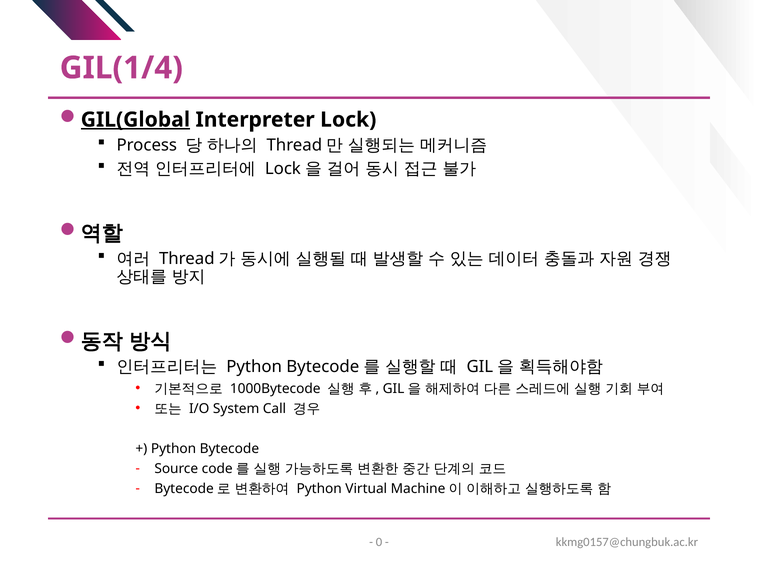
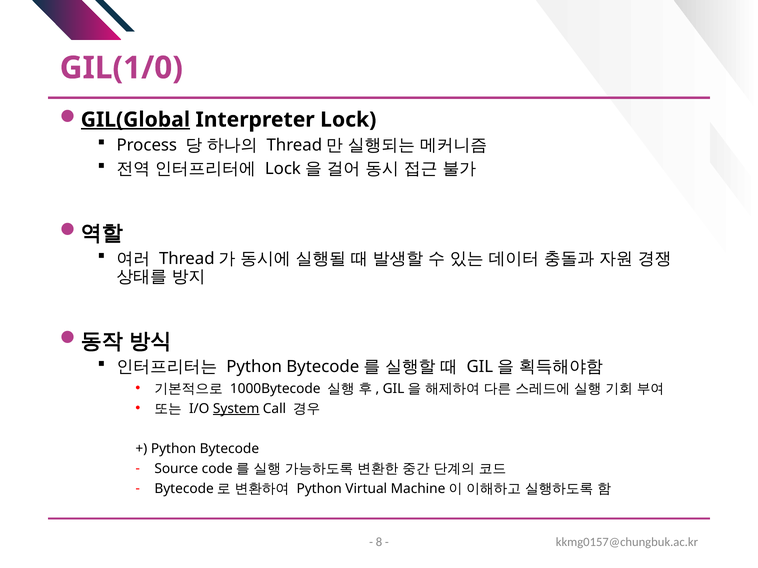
GIL(1/4: GIL(1/4 -> GIL(1/0
System underline: none -> present
0: 0 -> 8
